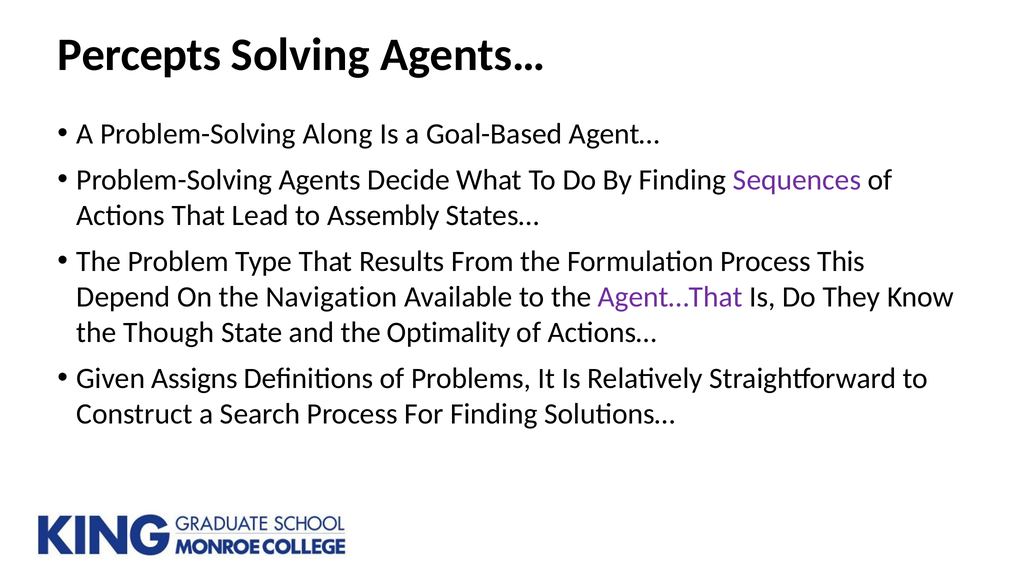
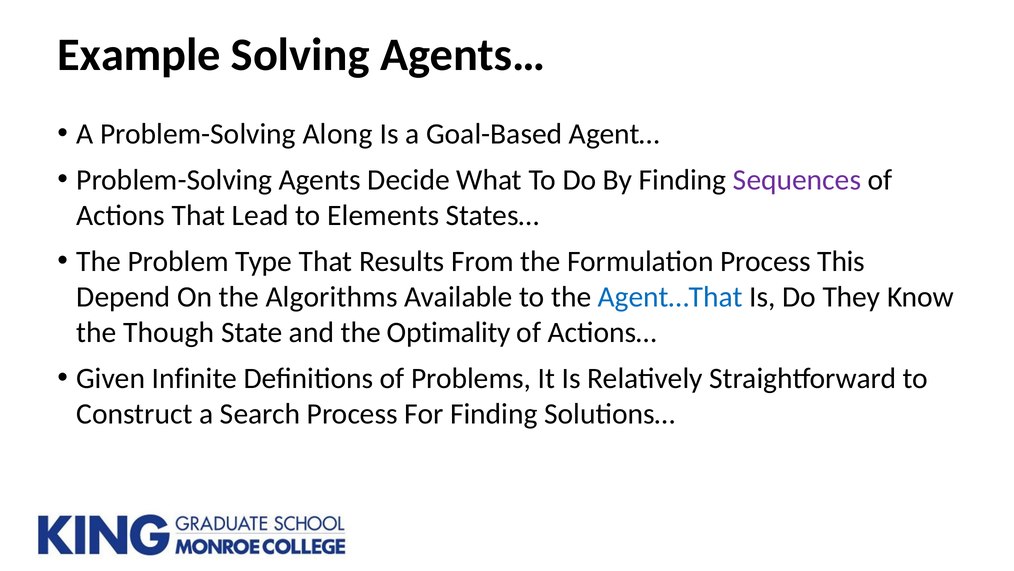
Percepts: Percepts -> Example
Assembly: Assembly -> Elements
Navigation: Navigation -> Algorithms
Agent…That colour: purple -> blue
Assigns: Assigns -> Infinite
